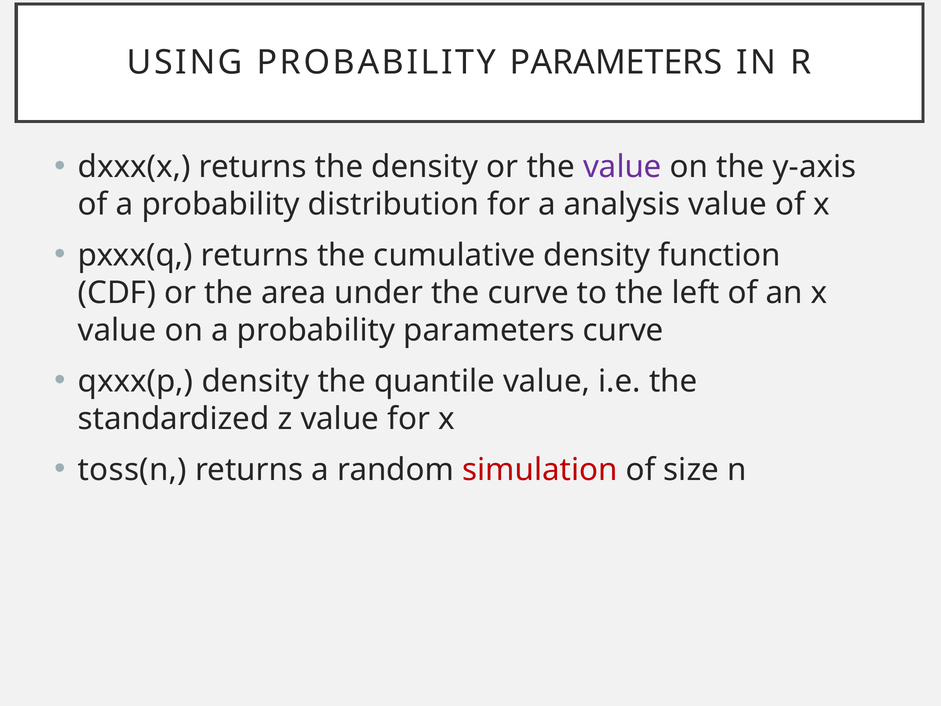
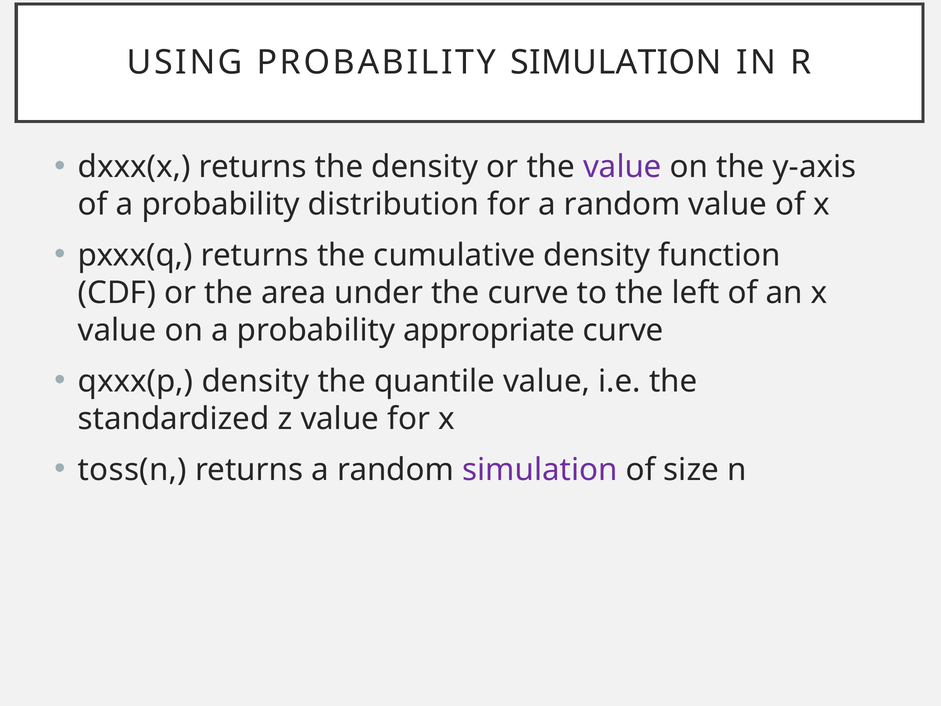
USING PROBABILITY PARAMETERS: PARAMETERS -> SIMULATION
for a analysis: analysis -> random
a probability parameters: parameters -> appropriate
simulation at (540, 470) colour: red -> purple
